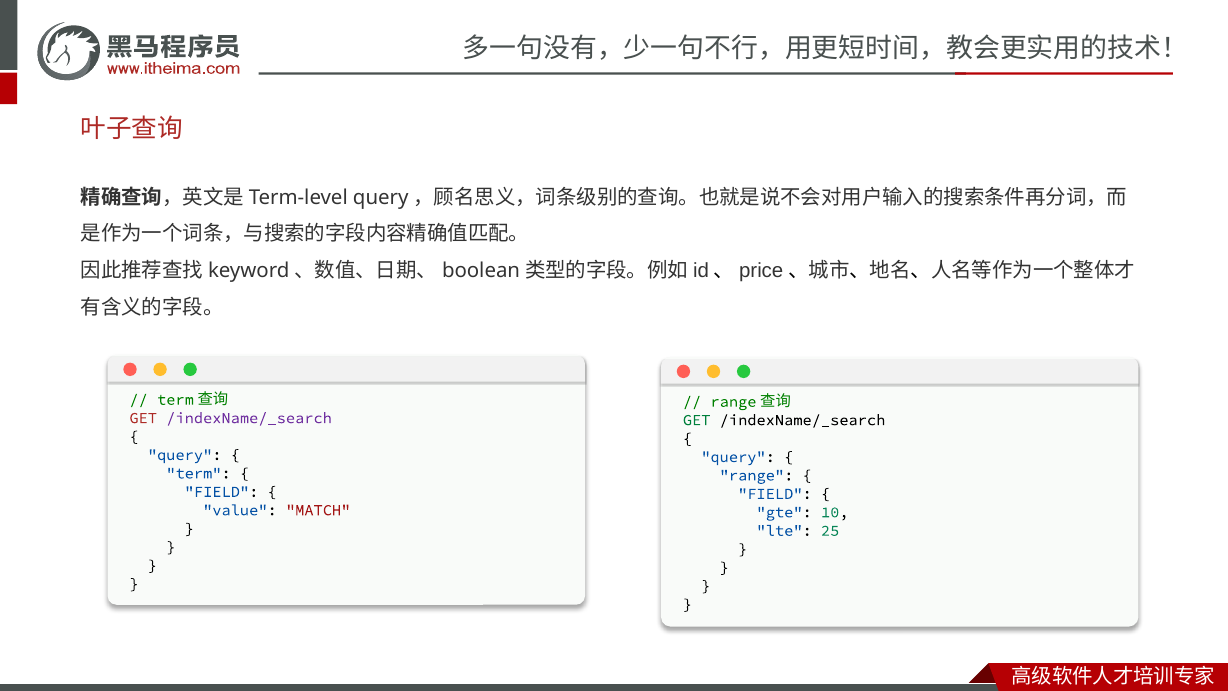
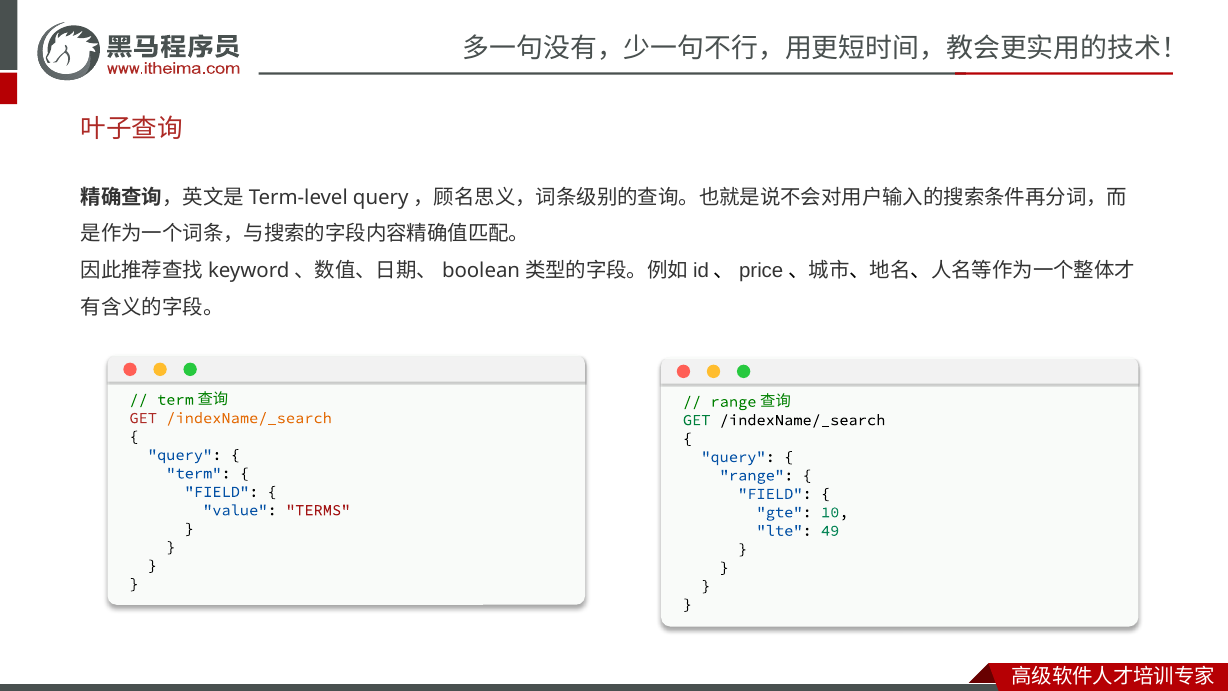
/indexName/_search at (249, 418) colour: purple -> orange
MATCH: MATCH -> TERMS
25: 25 -> 49
